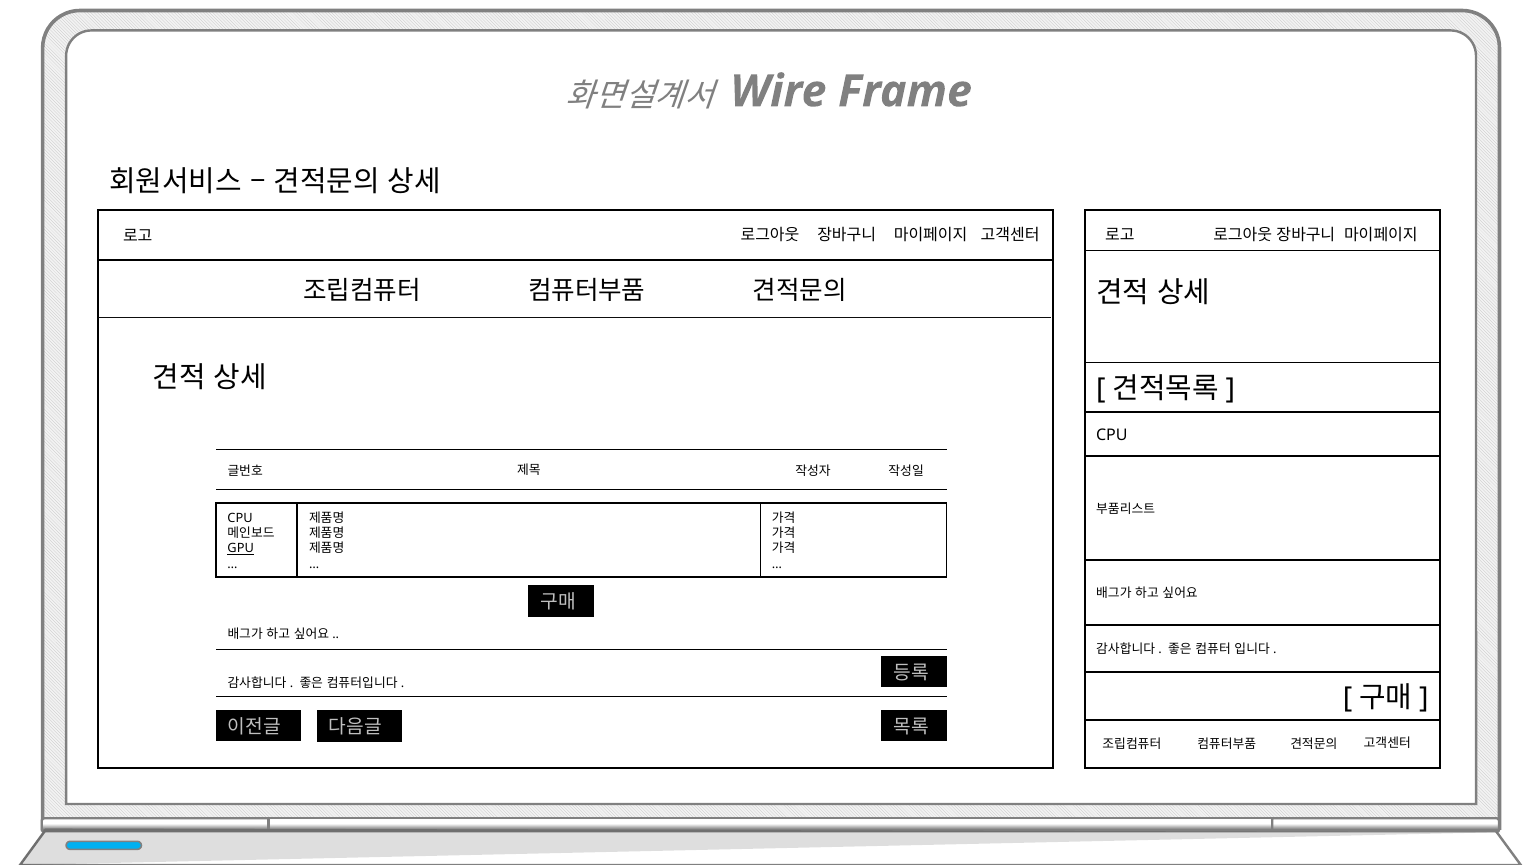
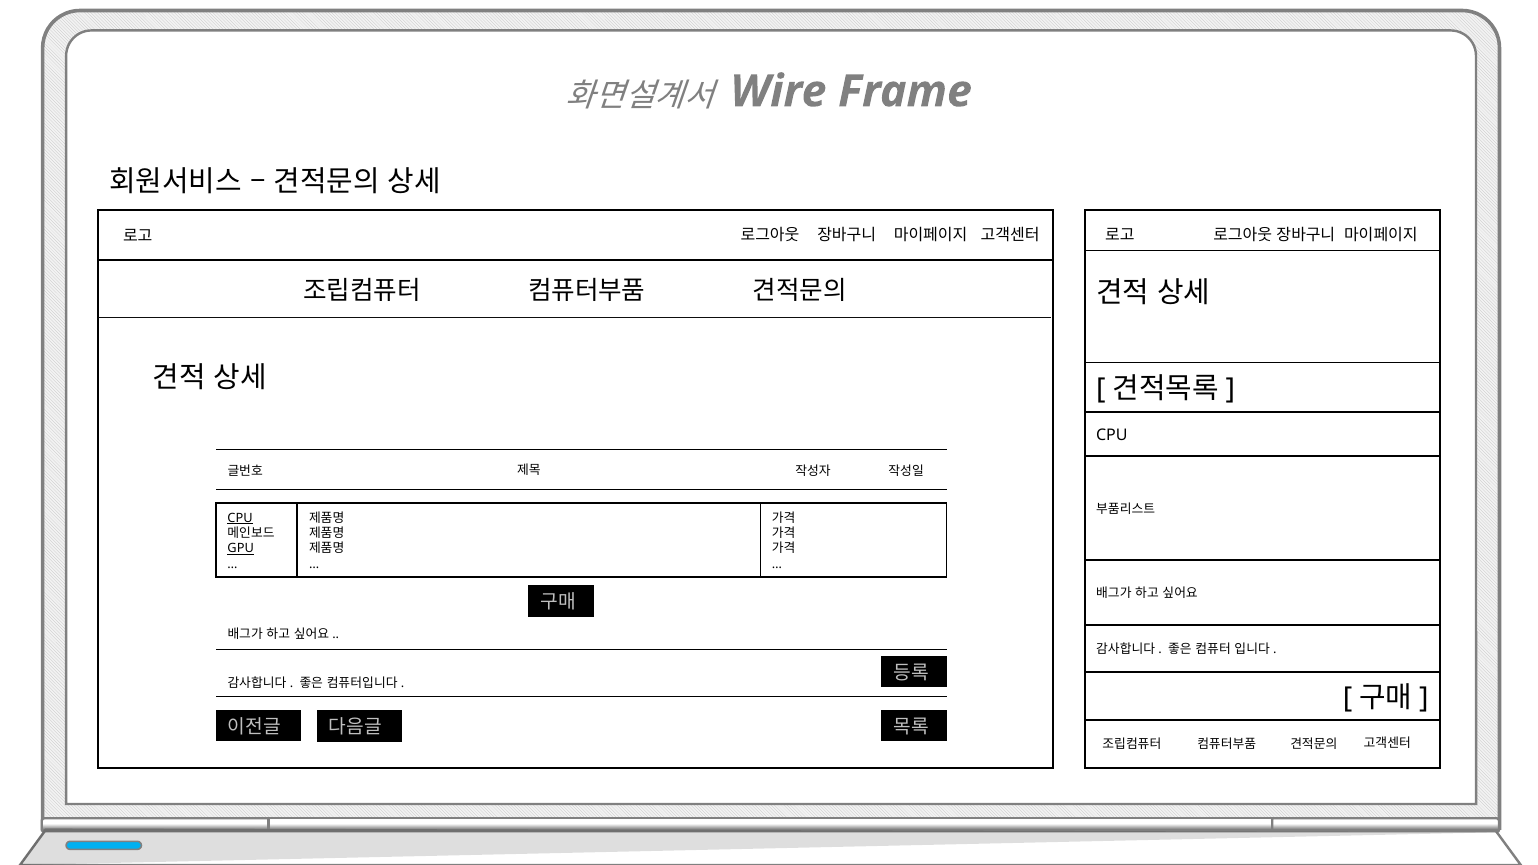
CPU at (240, 518) underline: none -> present
